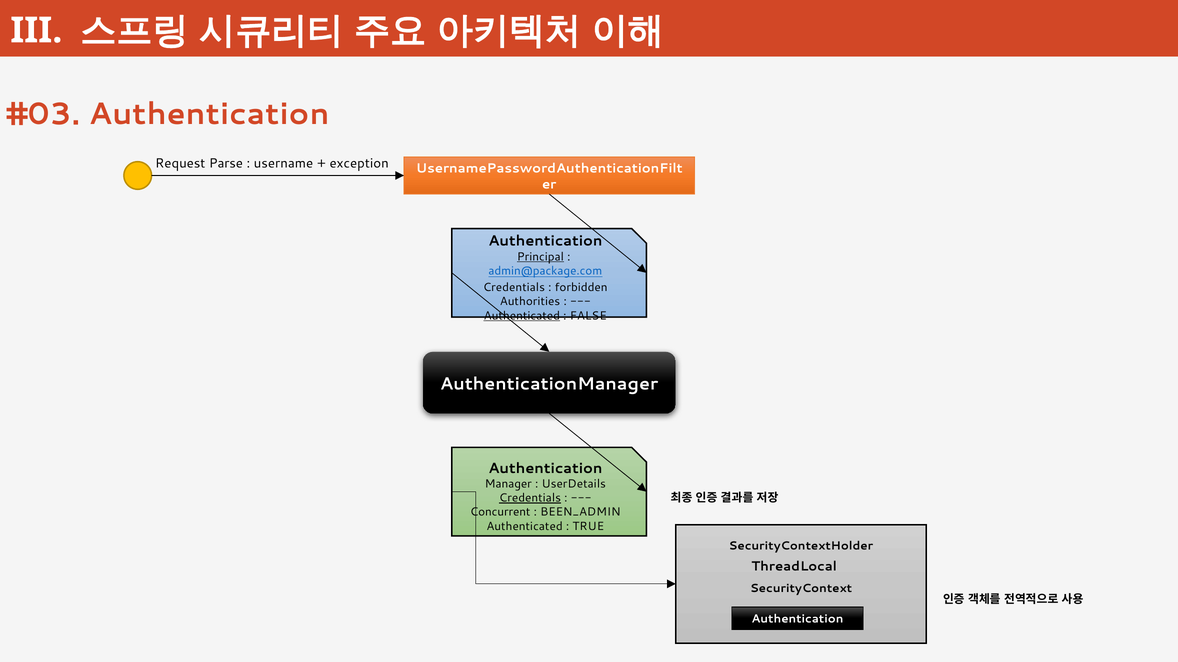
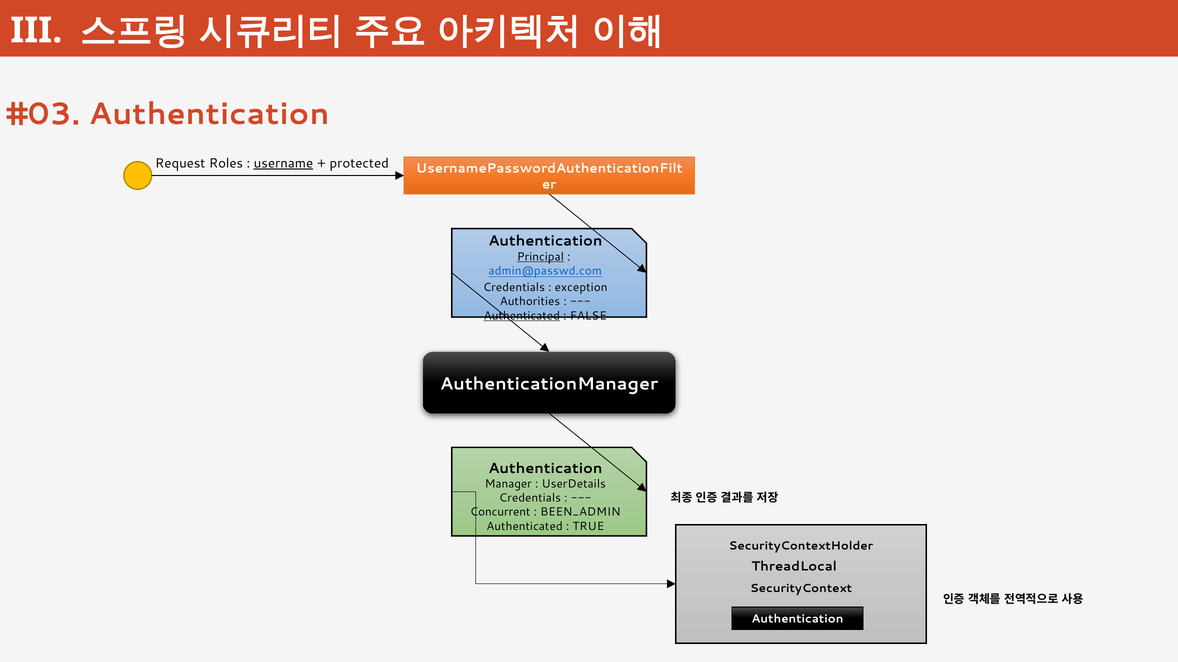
Parse: Parse -> Roles
username underline: none -> present
exception: exception -> protected
admin@package.com: admin@package.com -> admin@passwd.com
forbidden: forbidden -> exception
Credentials at (530, 498) underline: present -> none
